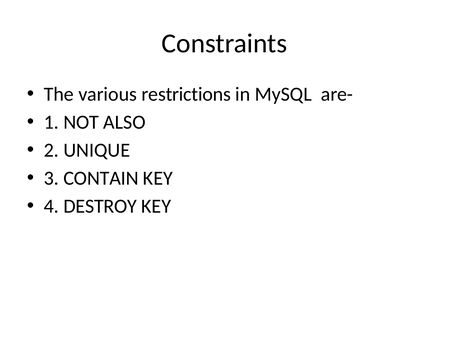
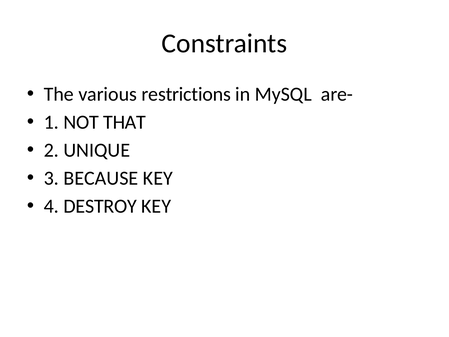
ALSO: ALSO -> THAT
CONTAIN: CONTAIN -> BECAUSE
